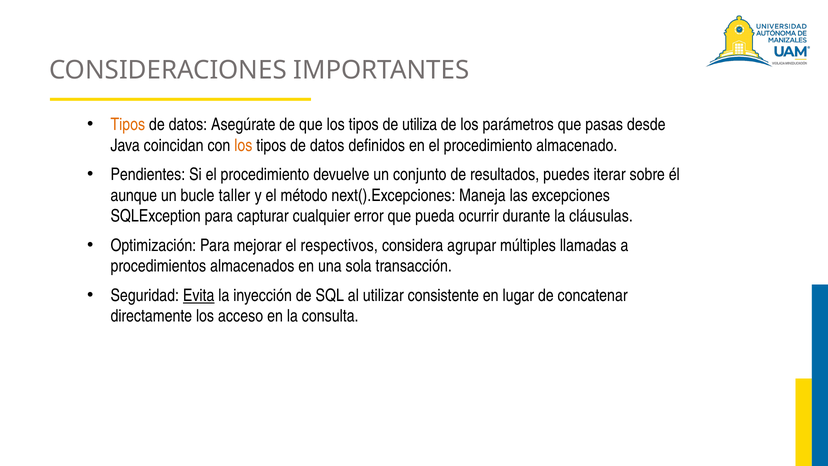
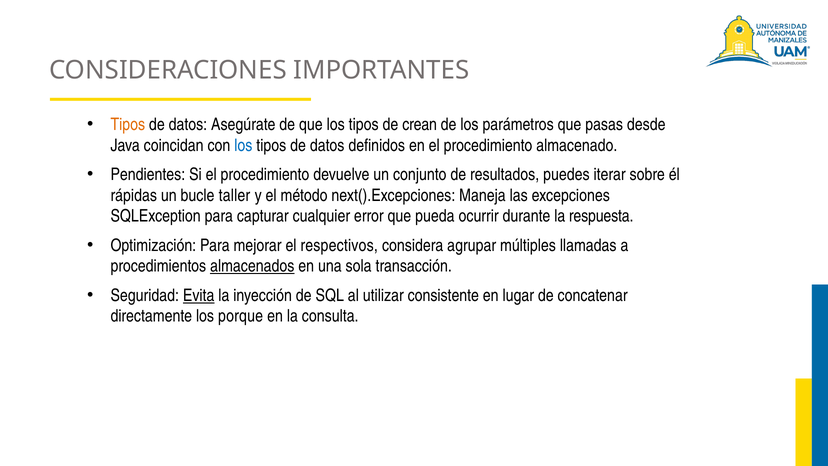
utiliza: utiliza -> crean
los at (243, 145) colour: orange -> blue
aunque: aunque -> rápidas
cláusulas: cláusulas -> respuesta
almacenados underline: none -> present
acceso: acceso -> porque
